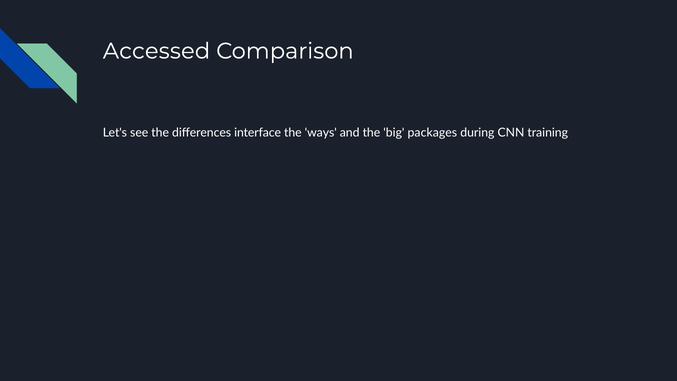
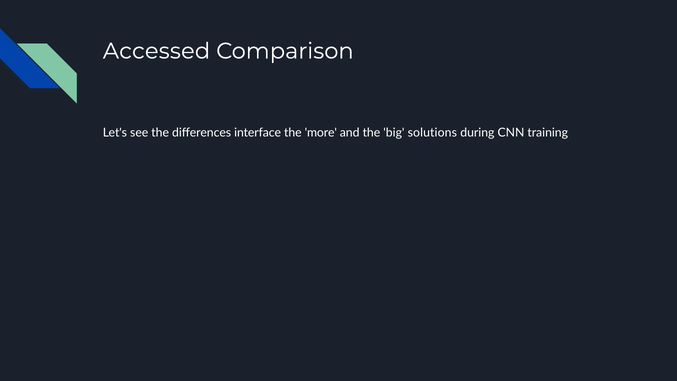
ways: ways -> more
packages: packages -> solutions
